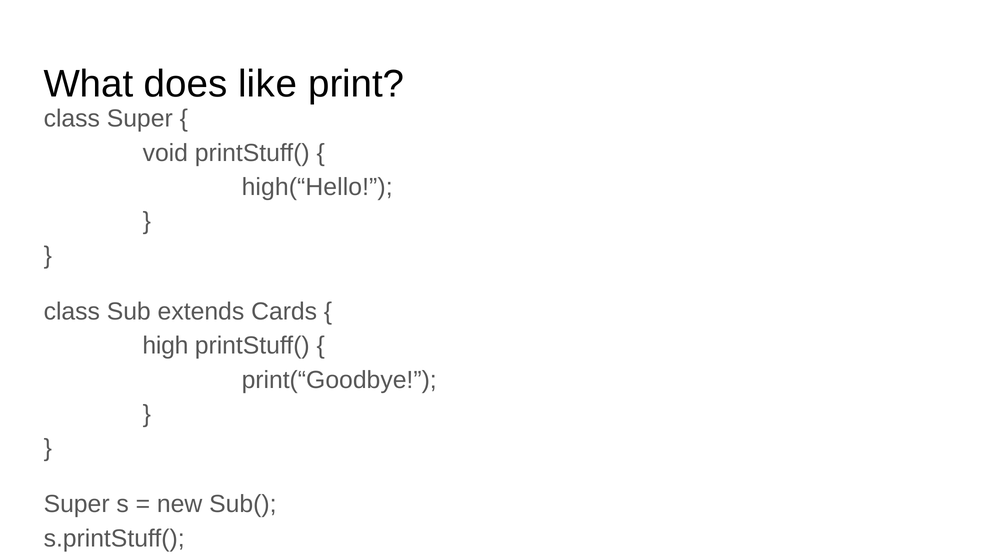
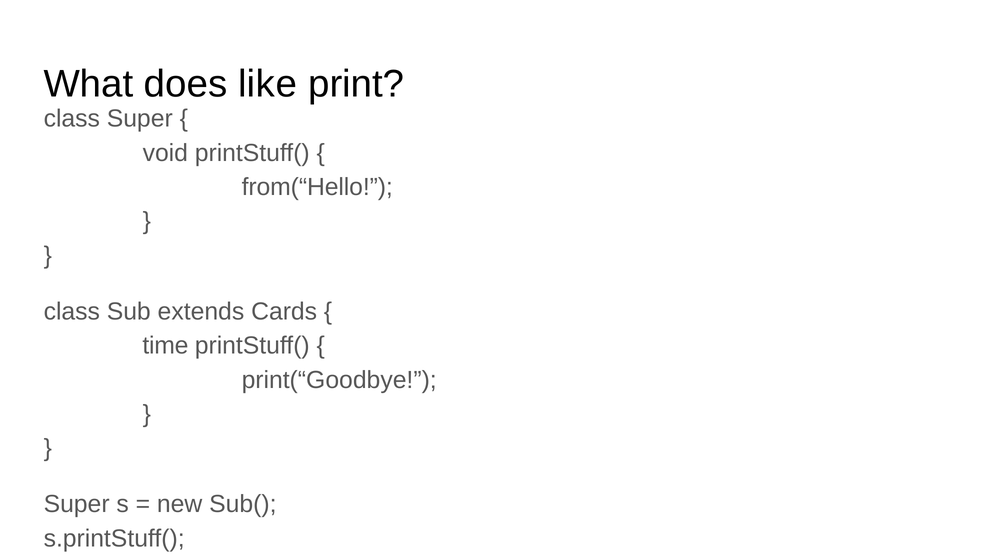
high(“Hello: high(“Hello -> from(“Hello
high: high -> time
